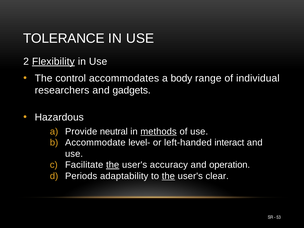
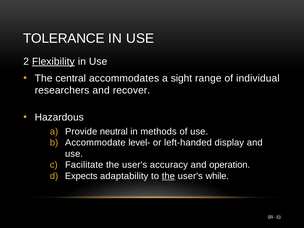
control: control -> central
body: body -> sight
gadgets: gadgets -> recover
methods underline: present -> none
interact: interact -> display
the at (113, 165) underline: present -> none
Periods: Periods -> Expects
clear: clear -> while
